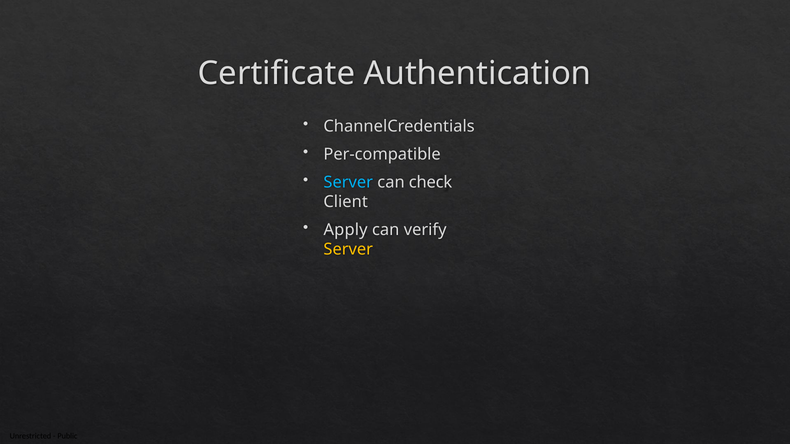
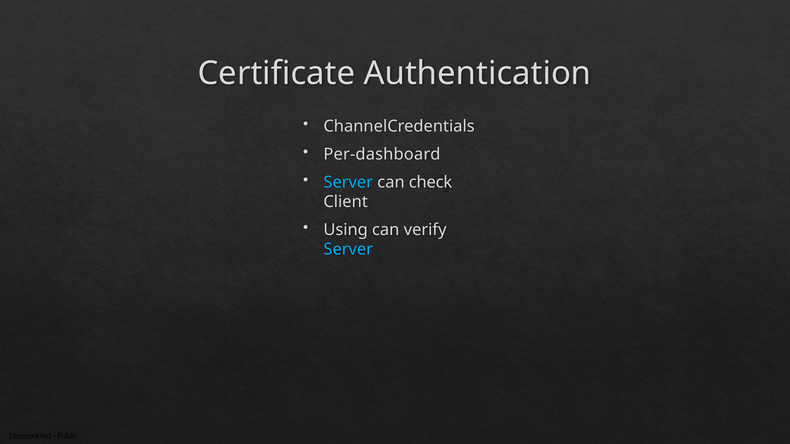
Per-compatible: Per-compatible -> Per-dashboard
Apply: Apply -> Using
Server at (348, 250) colour: yellow -> light blue
